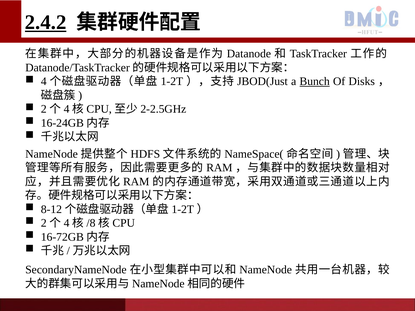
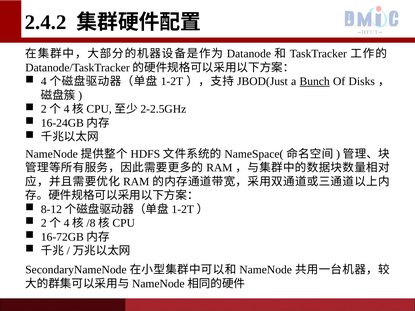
2.4.2 underline: present -> none
